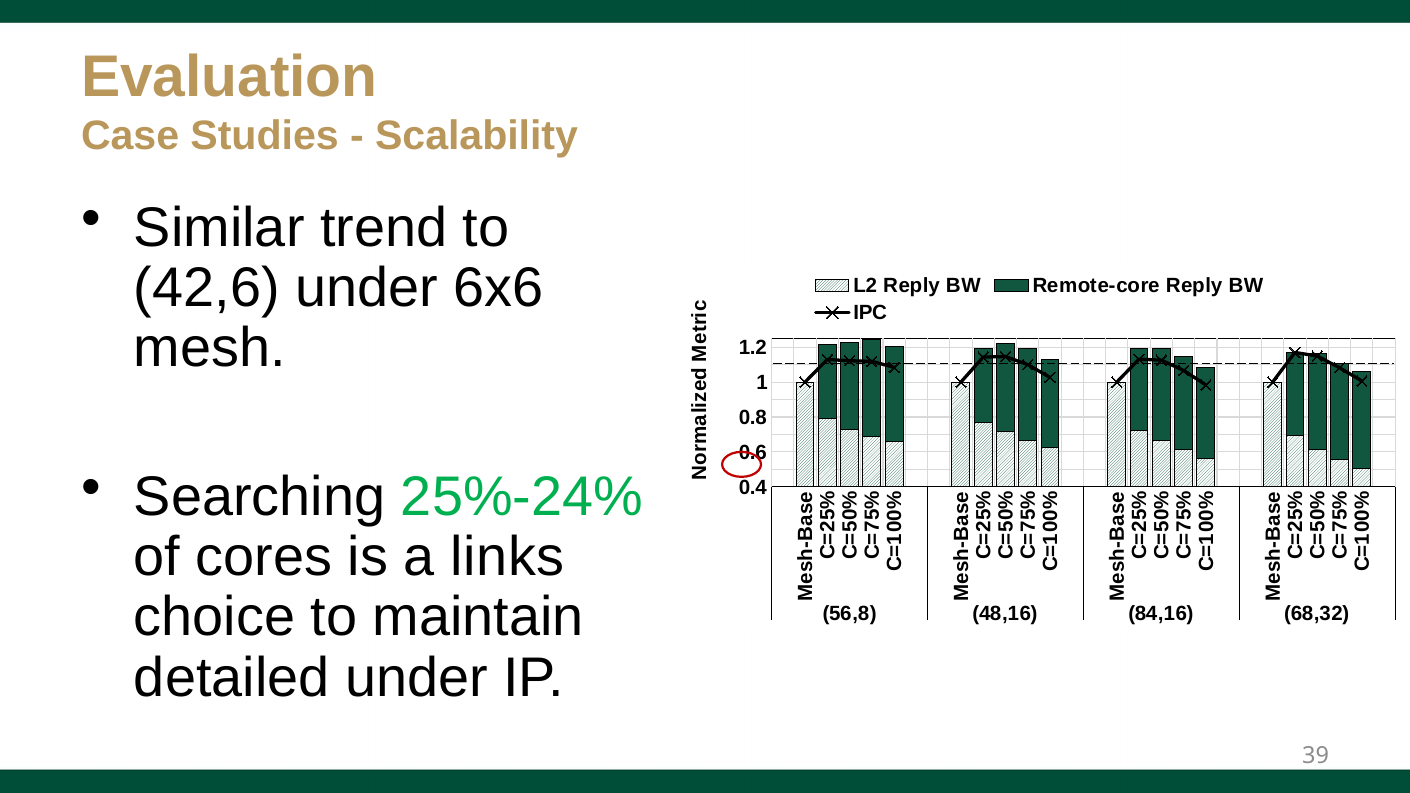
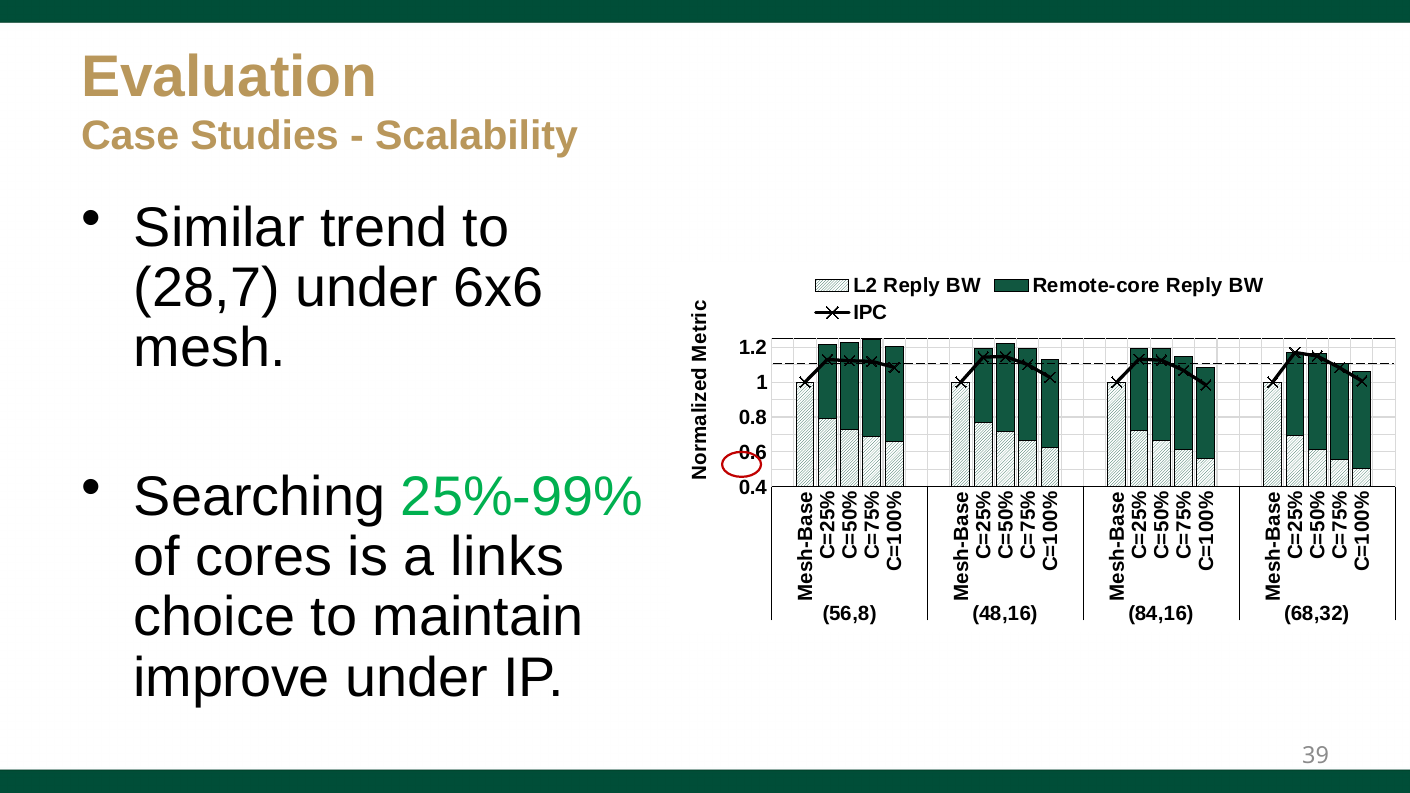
42,6: 42,6 -> 28,7
25%-24%: 25%-24% -> 25%-99%
detailed: detailed -> improve
